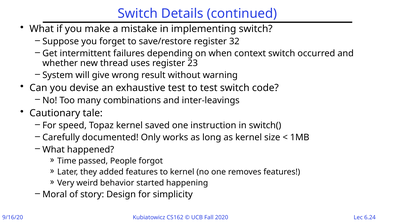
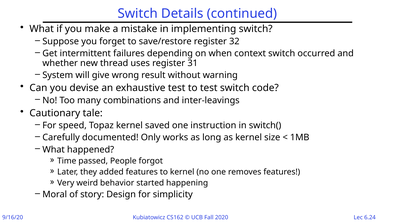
23: 23 -> 31
